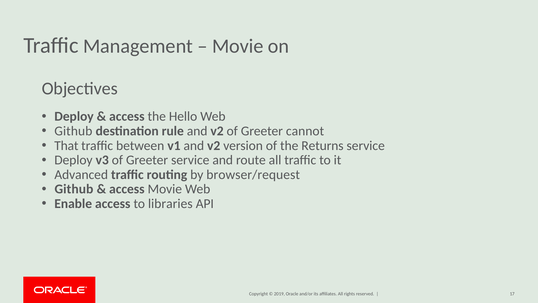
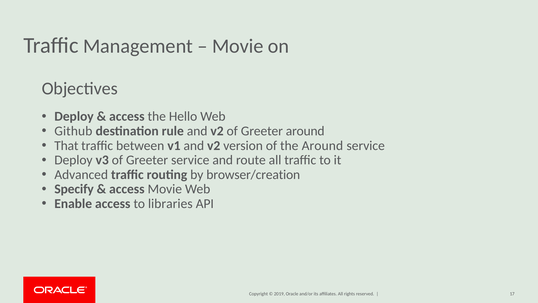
Greeter cannot: cannot -> around
the Returns: Returns -> Around
browser/request: browser/request -> browser/creation
Github at (74, 189): Github -> Specify
